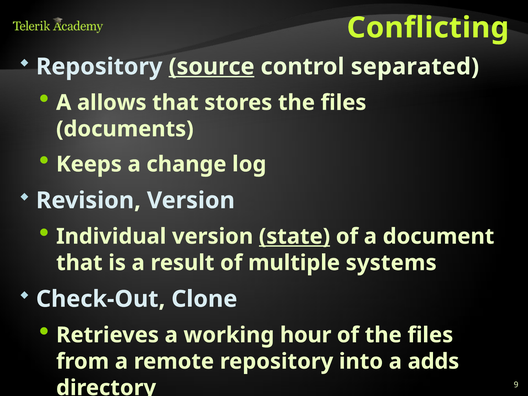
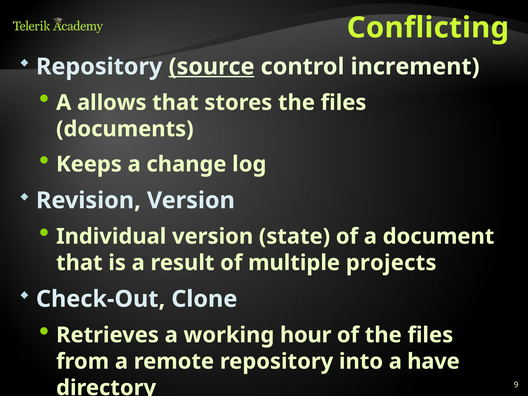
separated: separated -> increment
state underline: present -> none
systems: systems -> projects
adds: adds -> have
